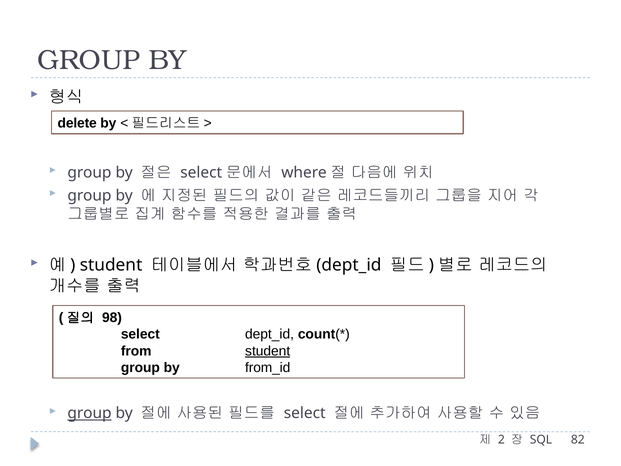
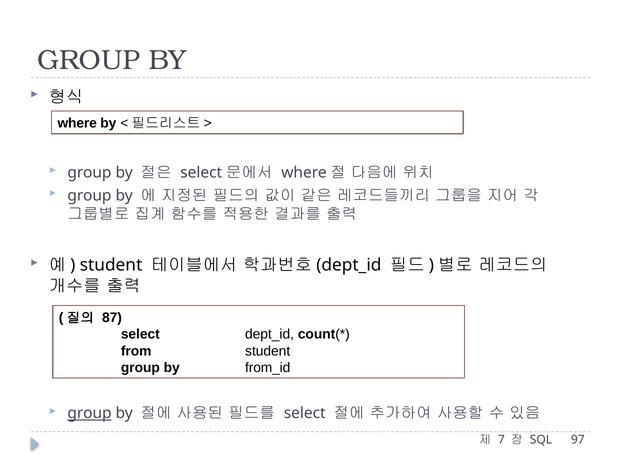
delete at (77, 123): delete -> where
98: 98 -> 87
student at (268, 351) underline: present -> none
2: 2 -> 7
82: 82 -> 97
